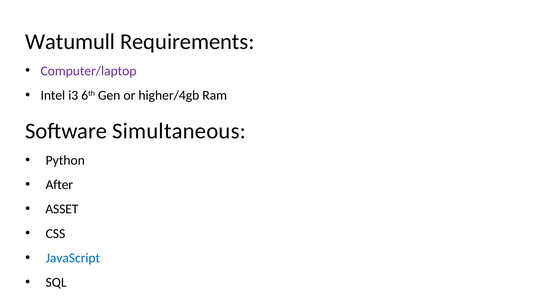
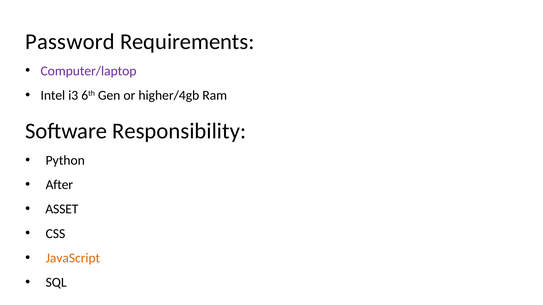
Watumull: Watumull -> Password
Simultaneous: Simultaneous -> Responsibility
JavaScript colour: blue -> orange
